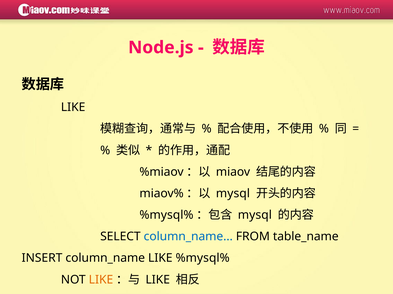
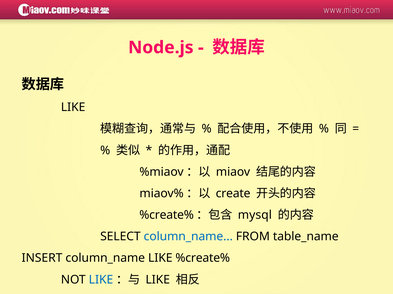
mysql at (233, 194): mysql -> create
%mysql% at (166, 215): %mysql% -> %create%
LIKE %mysql%: %mysql% -> %create%
LIKE at (101, 280) colour: orange -> blue
